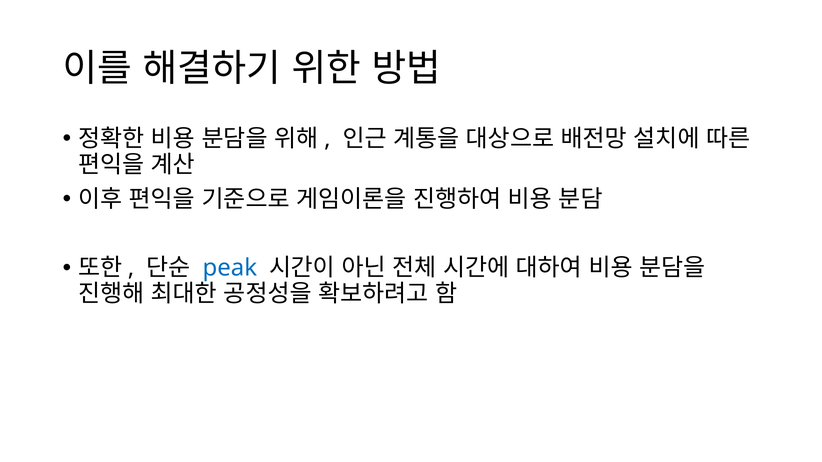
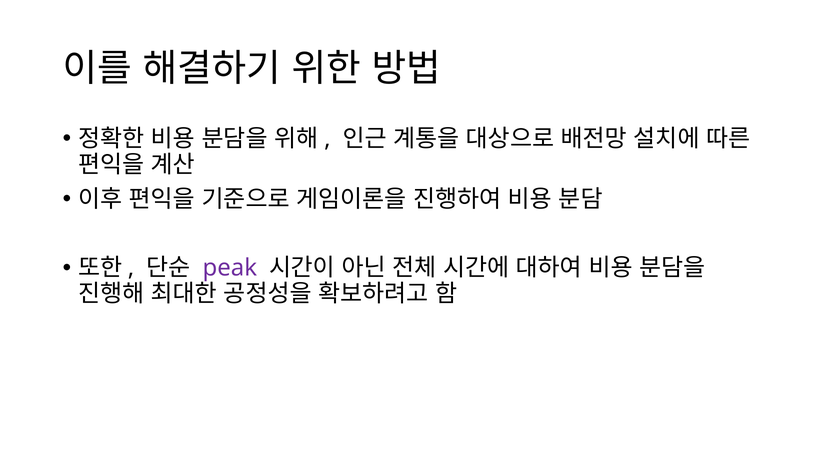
peak colour: blue -> purple
